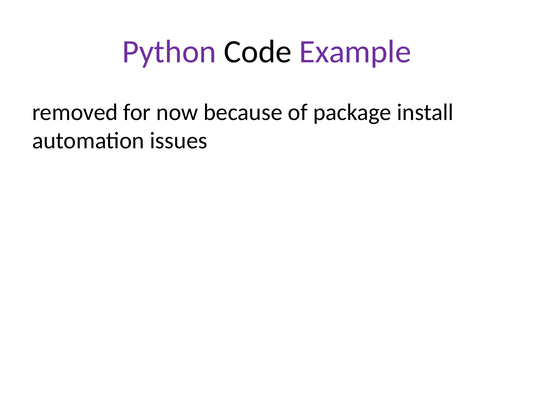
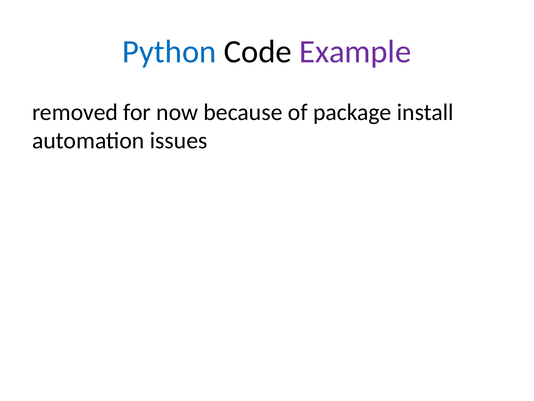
Python colour: purple -> blue
